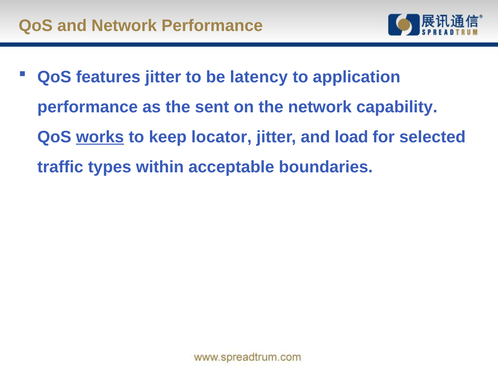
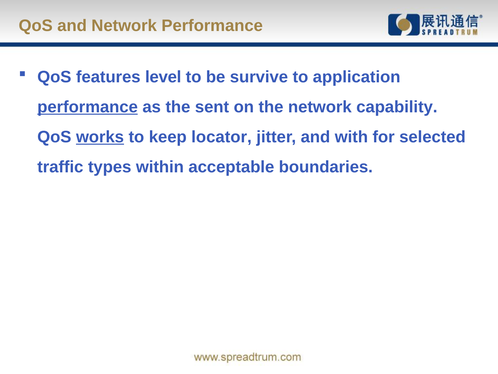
features jitter: jitter -> level
latency: latency -> survive
performance at (88, 107) underline: none -> present
load: load -> with
